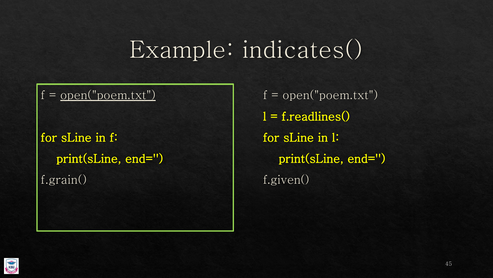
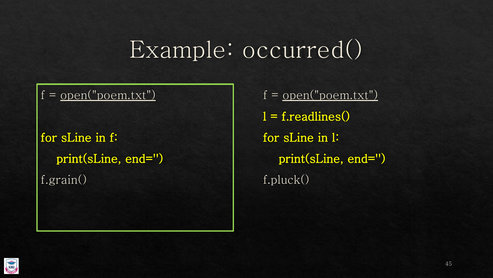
indicates(: indicates( -> occurred(
open("poem.txt at (330, 95) underline: none -> present
f.given(: f.given( -> f.pluck(
